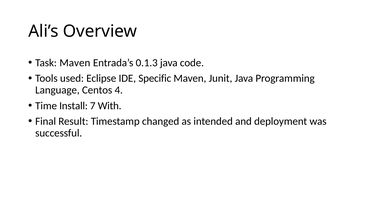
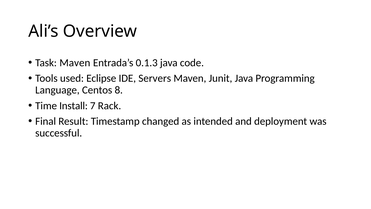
Specific: Specific -> Servers
4: 4 -> 8
With: With -> Rack
